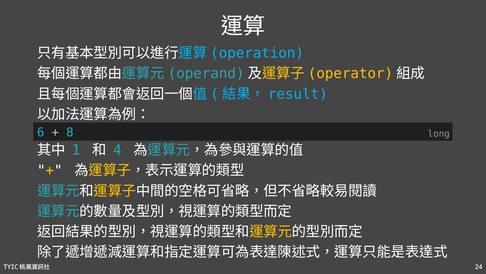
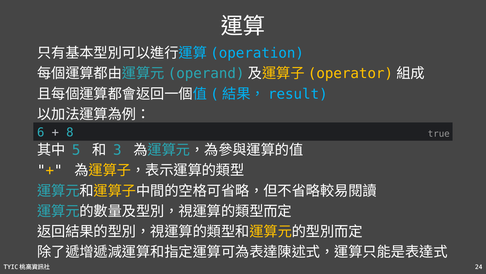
long: long -> true
1: 1 -> 5
4: 4 -> 3
